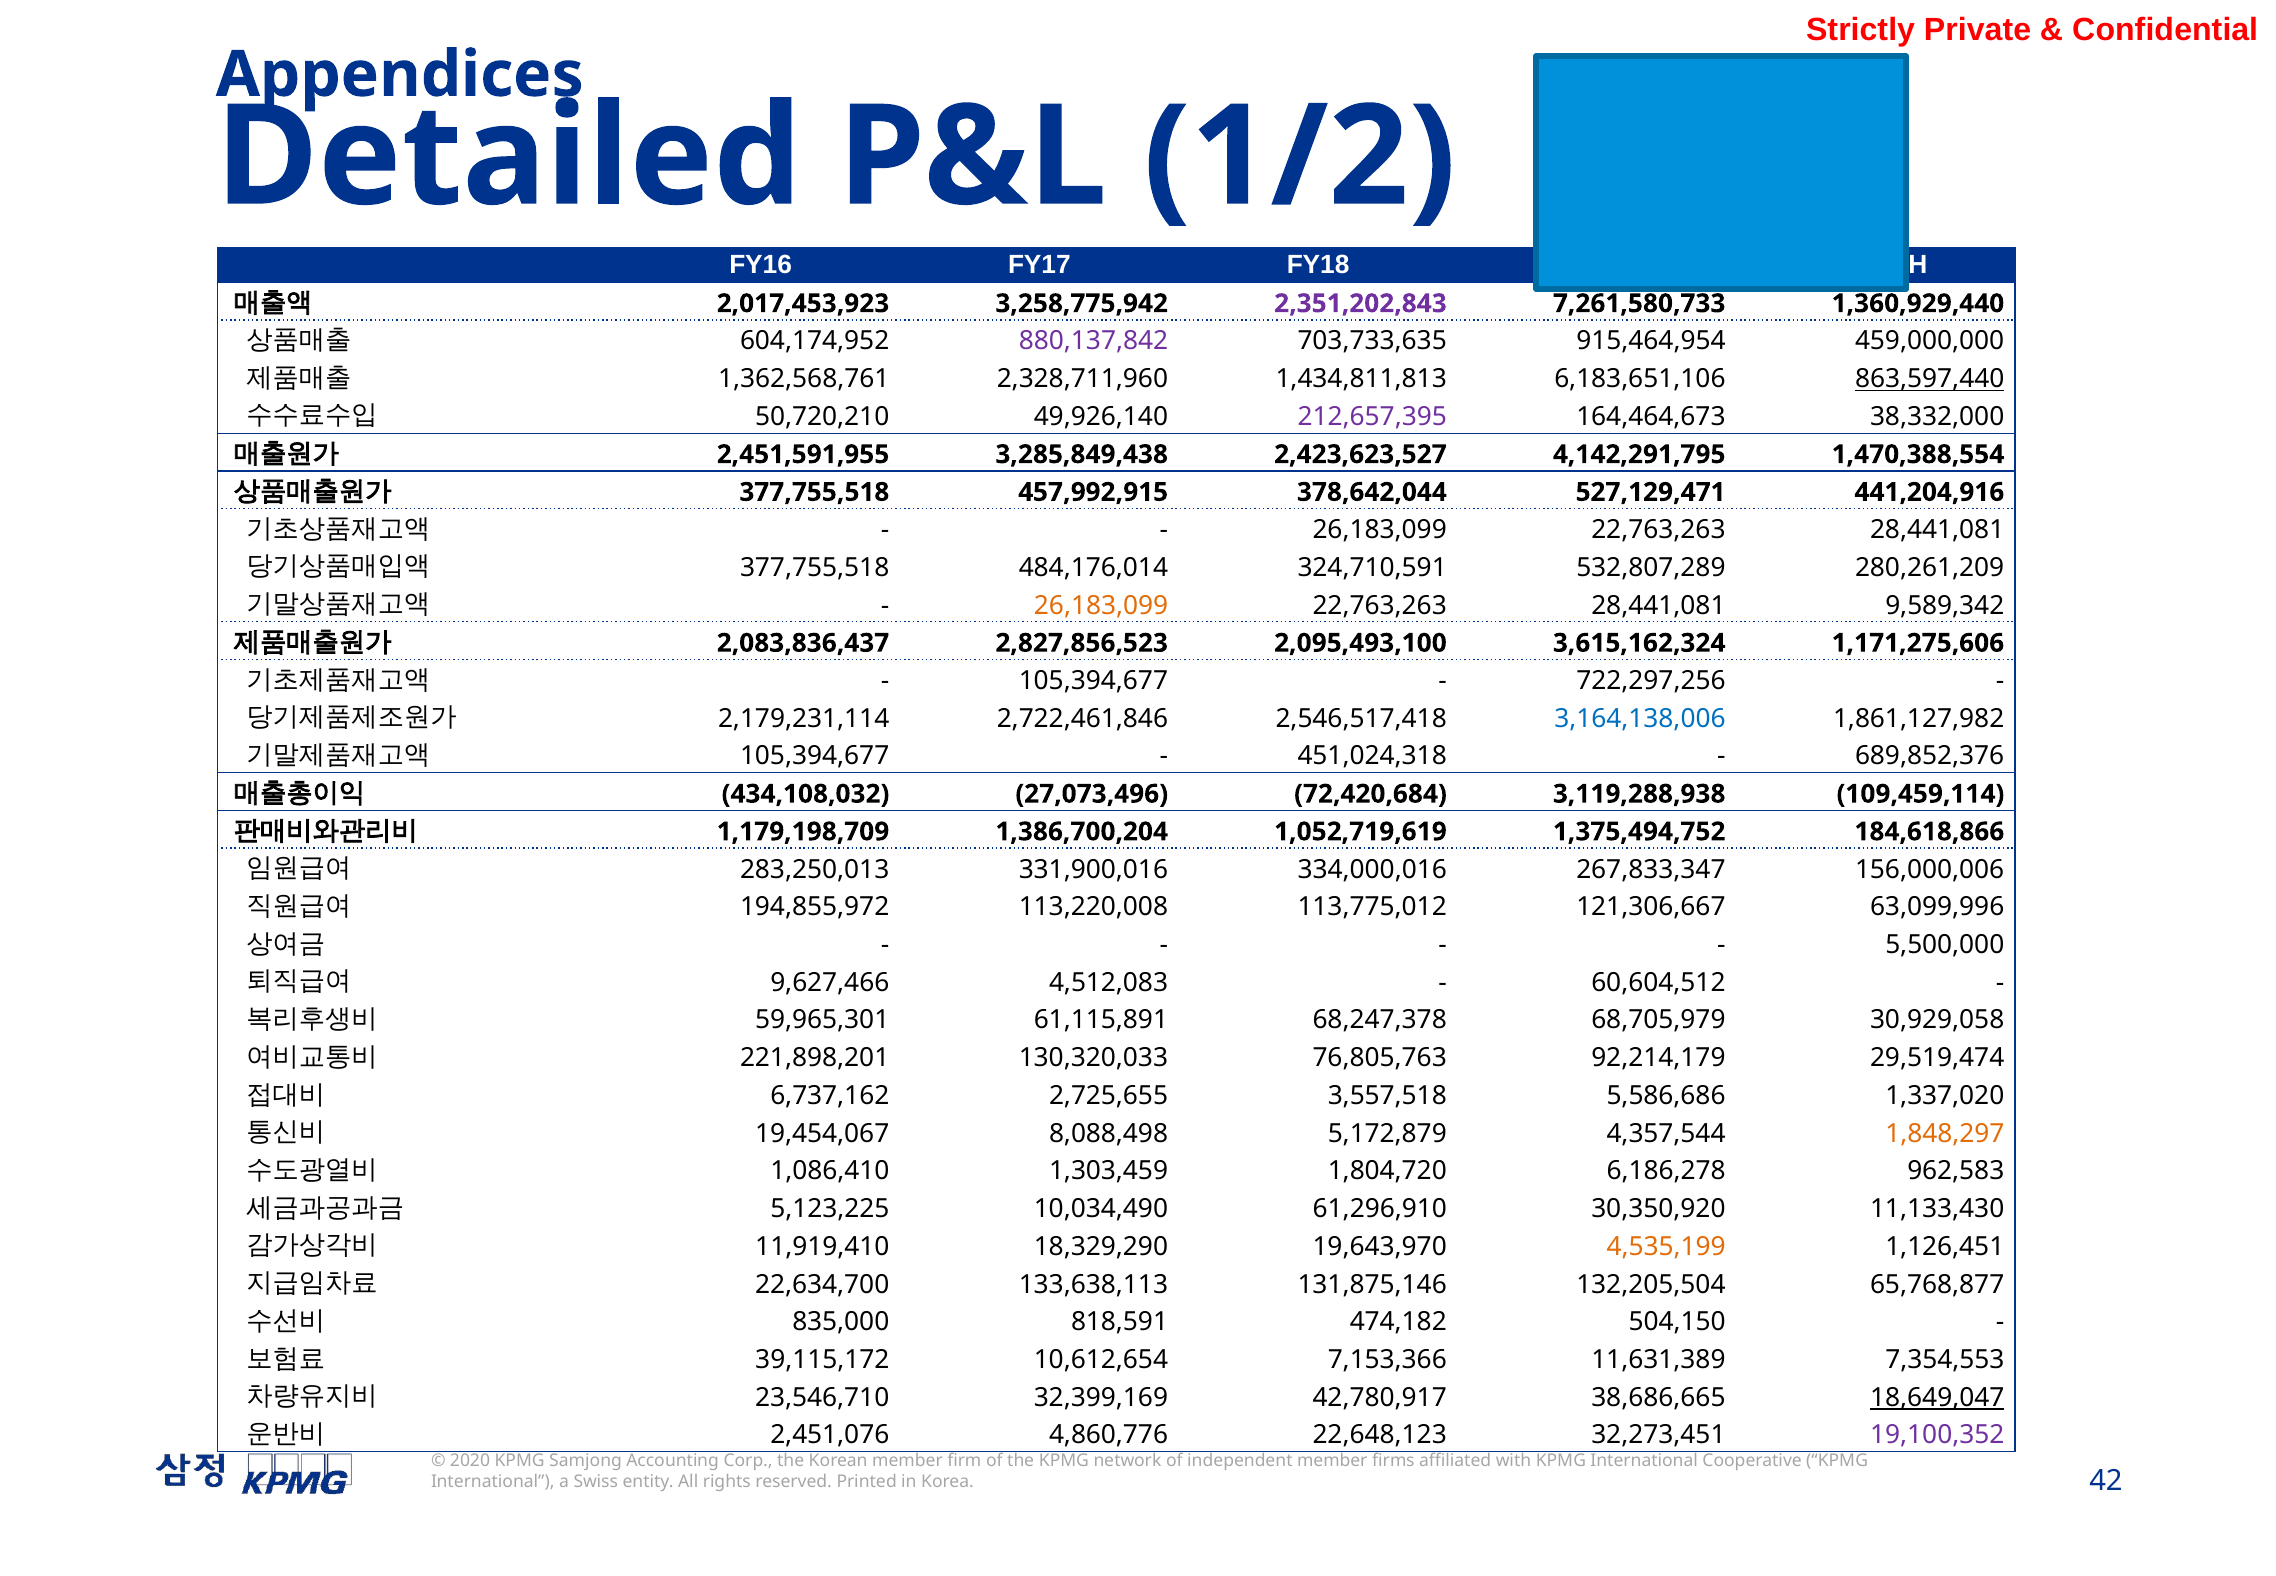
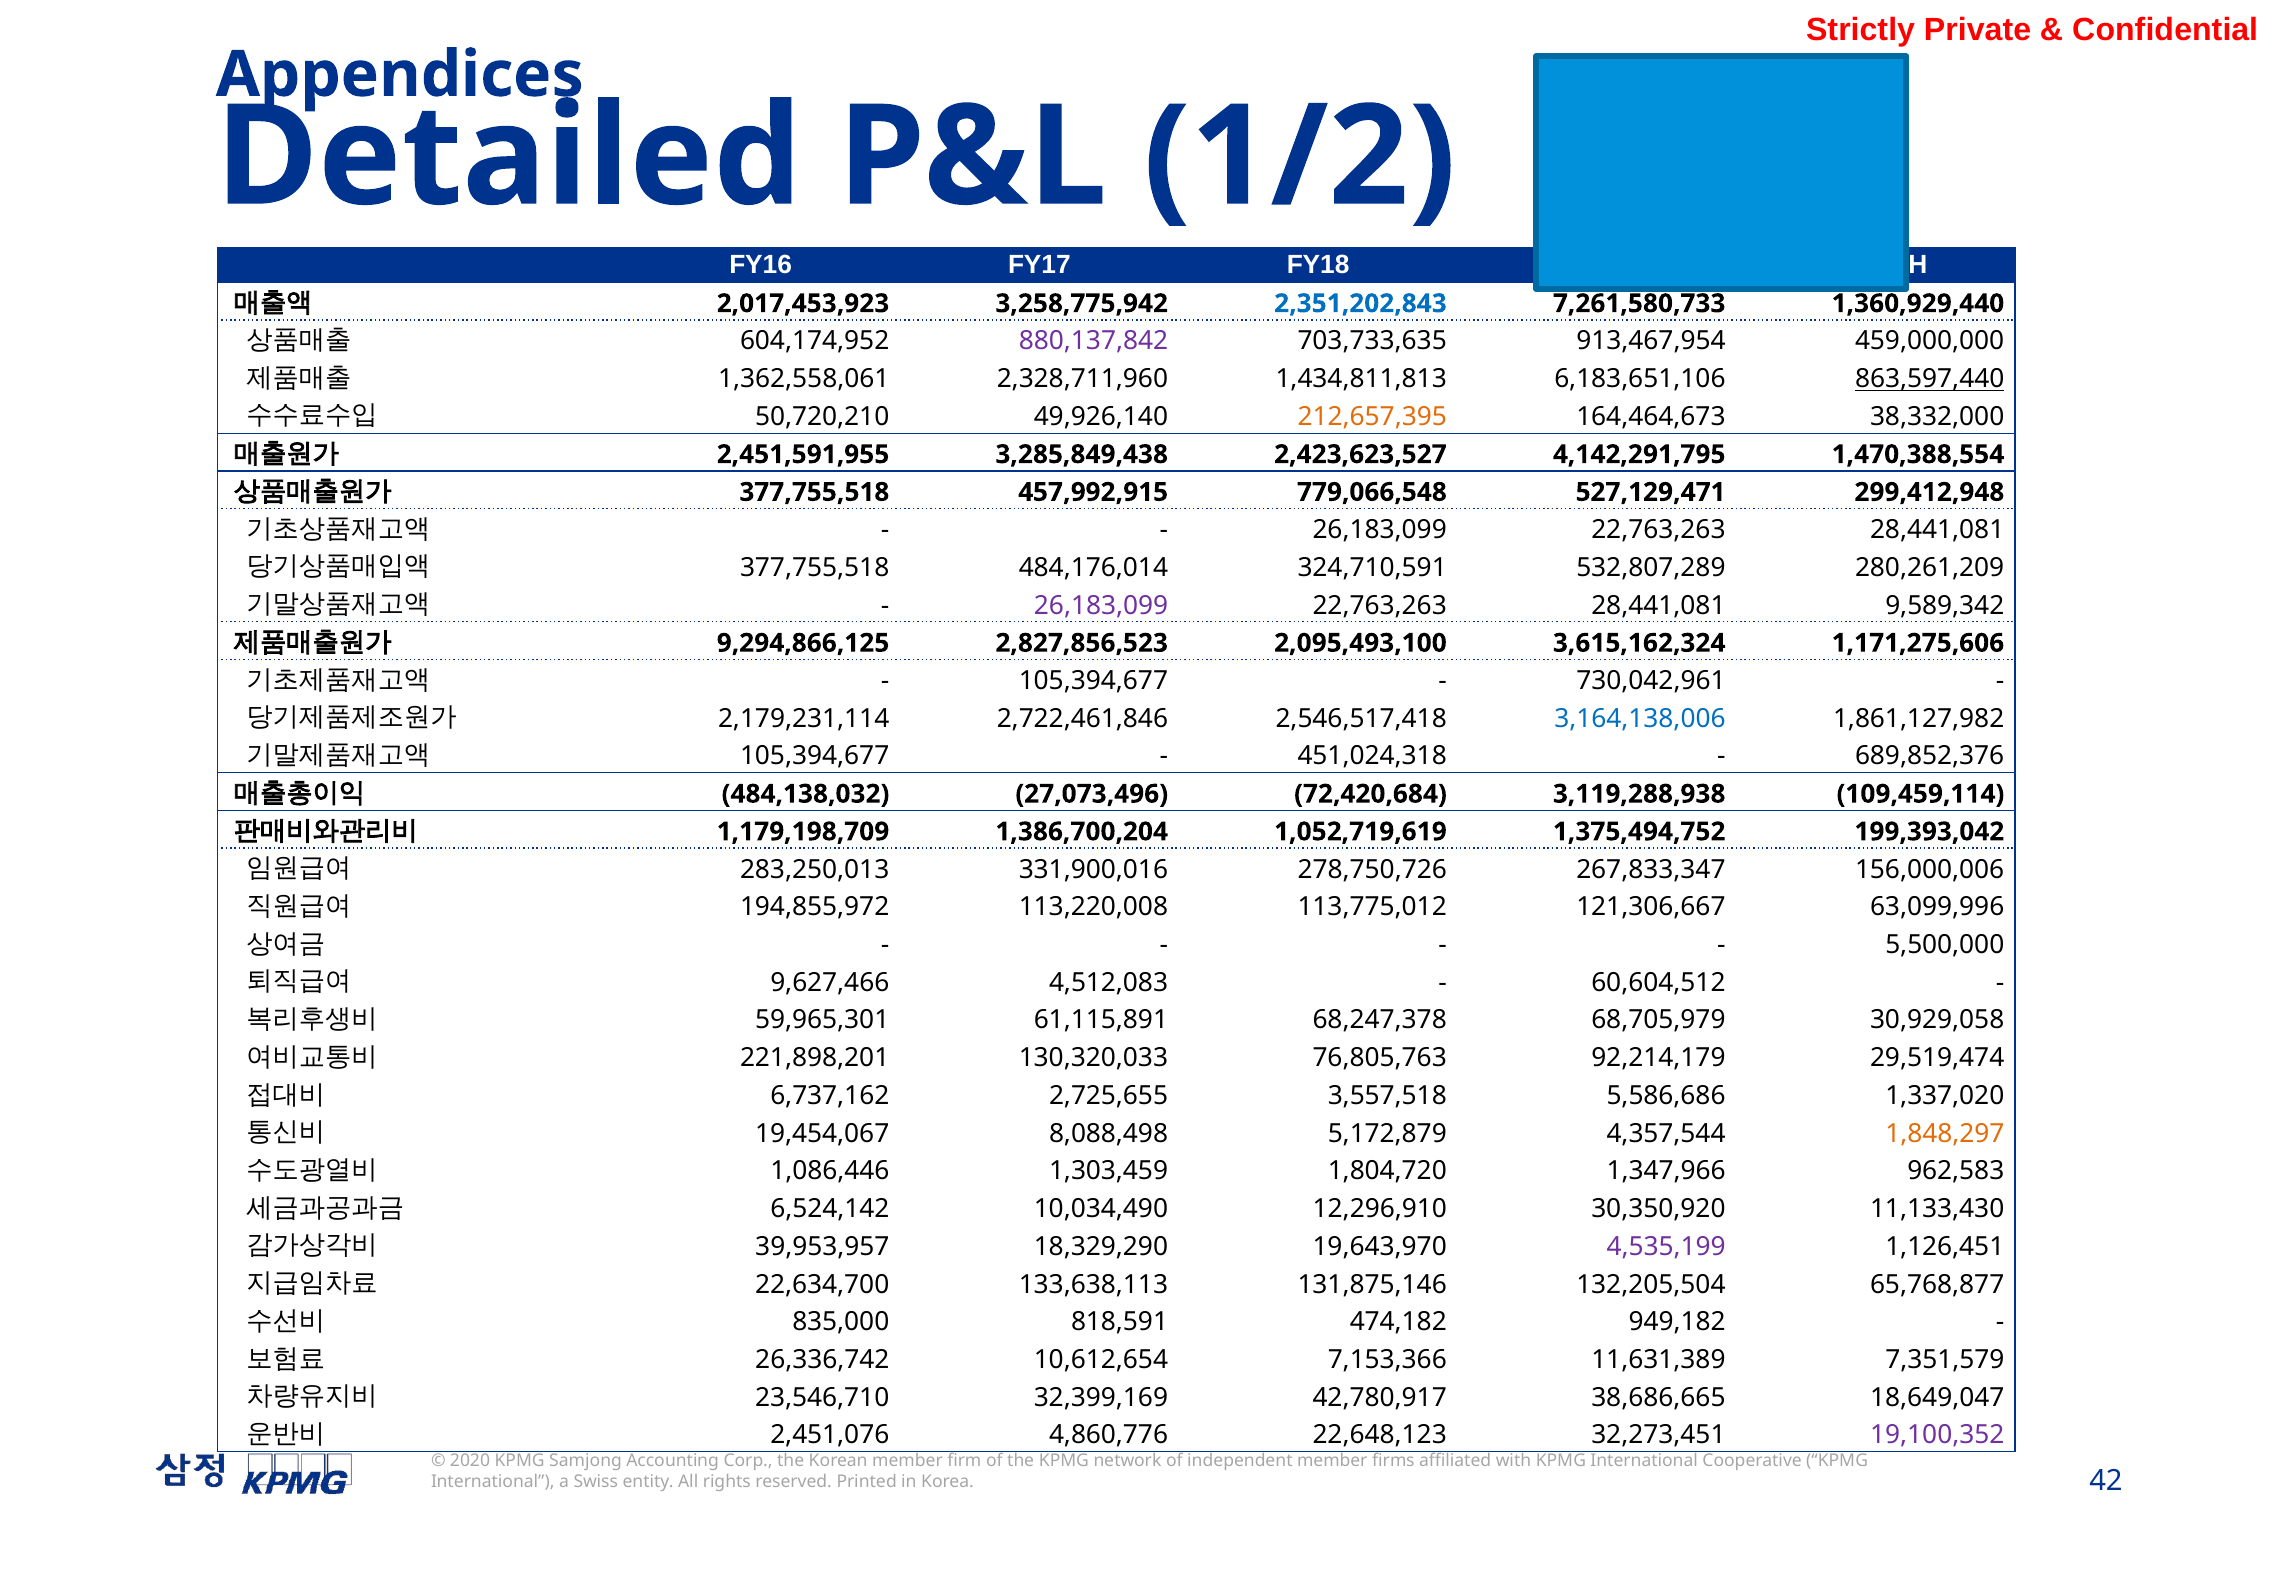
2,351,202,843 colour: purple -> blue
915,464,954: 915,464,954 -> 913,467,954
1,362,568,761: 1,362,568,761 -> 1,362,558,061
212,657,395 colour: purple -> orange
378,642,044: 378,642,044 -> 779,066,548
441,204,916: 441,204,916 -> 299,412,948
26,183,099 at (1101, 605) colour: orange -> purple
2,083,836,437: 2,083,836,437 -> 9,294,866,125
722,297,256: 722,297,256 -> 730,042,961
434,108,032: 434,108,032 -> 484,138,032
184,618,866: 184,618,866 -> 199,393,042
334,000,016: 334,000,016 -> 278,750,726
1,086,410: 1,086,410 -> 1,086,446
6,186,278: 6,186,278 -> 1,347,966
5,123,225: 5,123,225 -> 6,524,142
61,296,910: 61,296,910 -> 12,296,910
11,919,410: 11,919,410 -> 39,953,957
4,535,199 colour: orange -> purple
504,150: 504,150 -> 949,182
39,115,172: 39,115,172 -> 26,336,742
7,354,553: 7,354,553 -> 7,351,579
18,649,047 underline: present -> none
